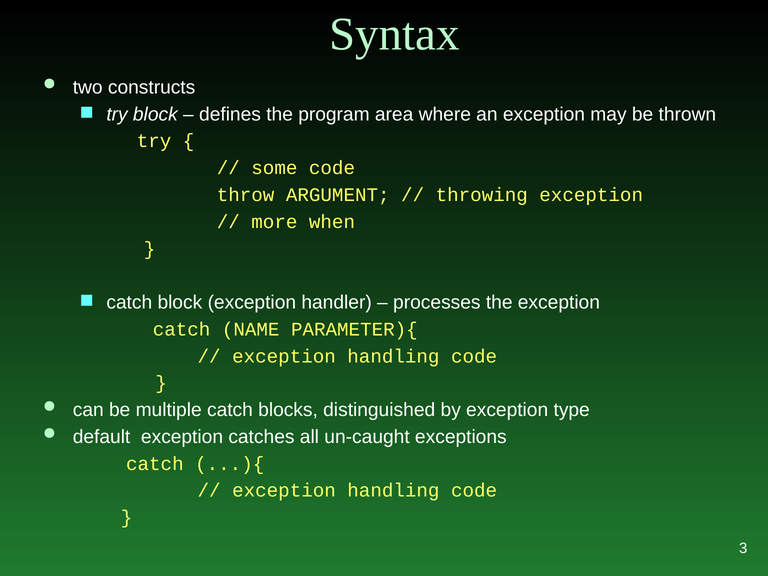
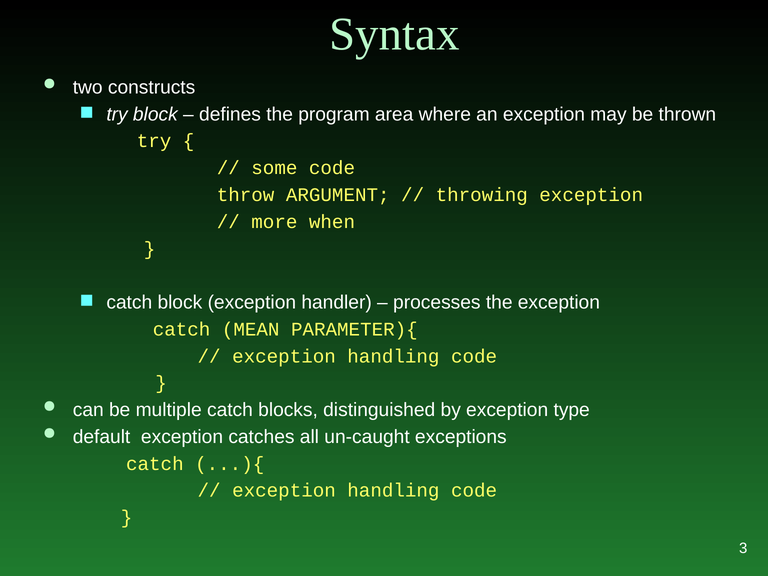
NAME: NAME -> MEAN
